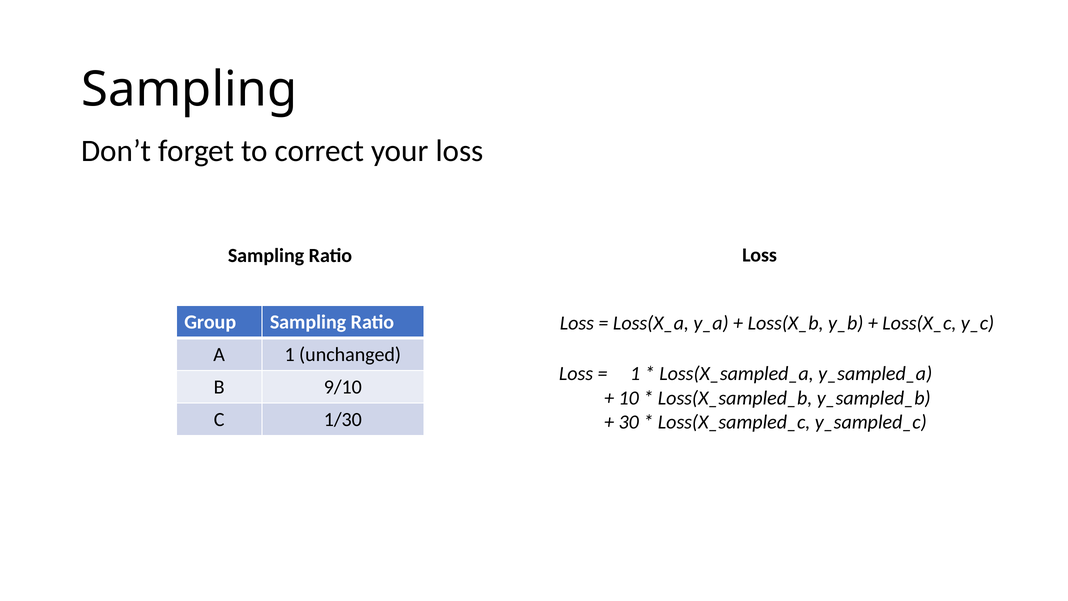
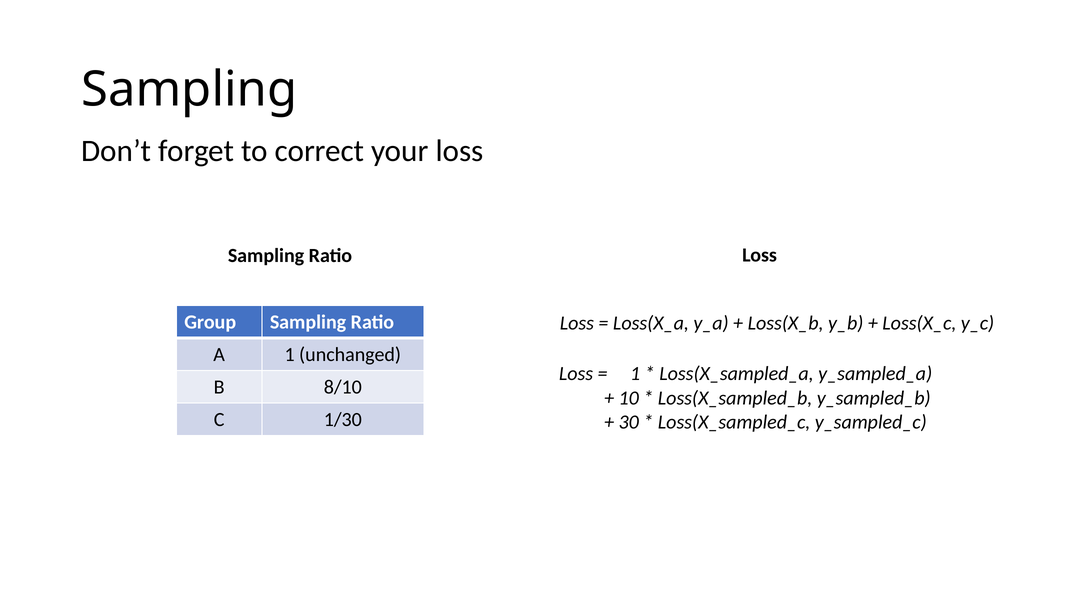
9/10: 9/10 -> 8/10
